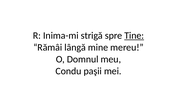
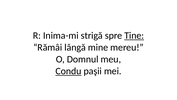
Condu underline: none -> present
